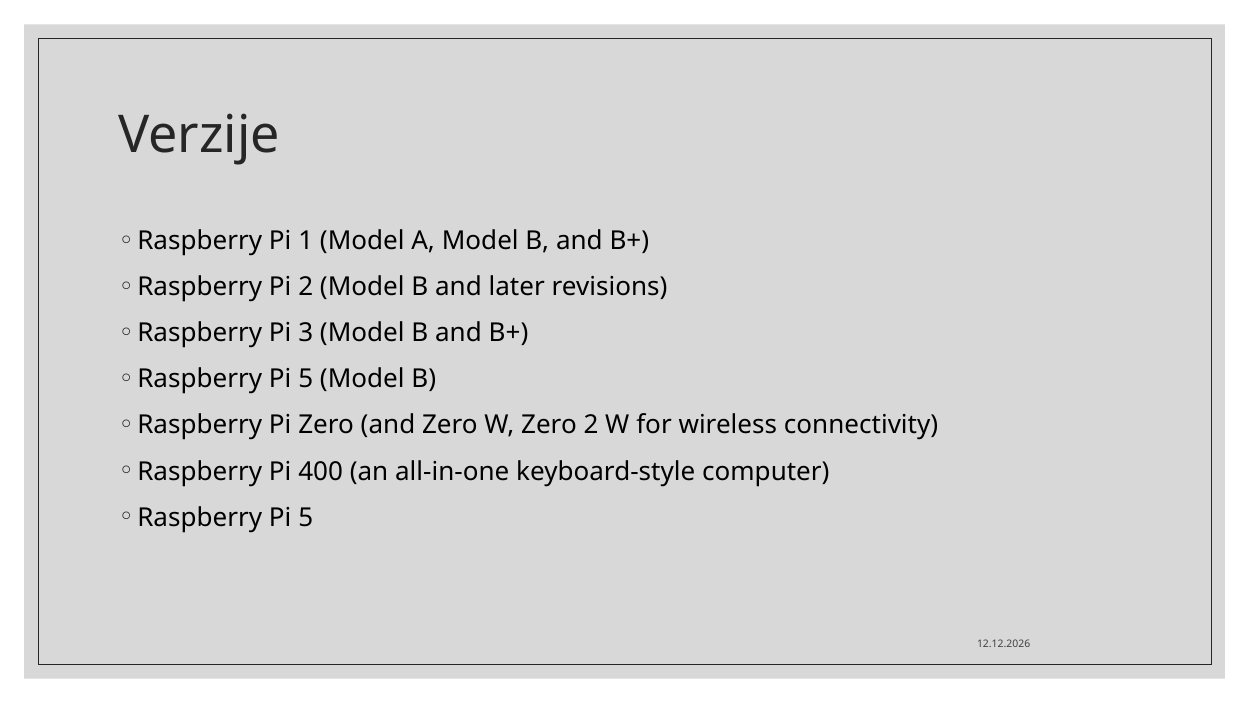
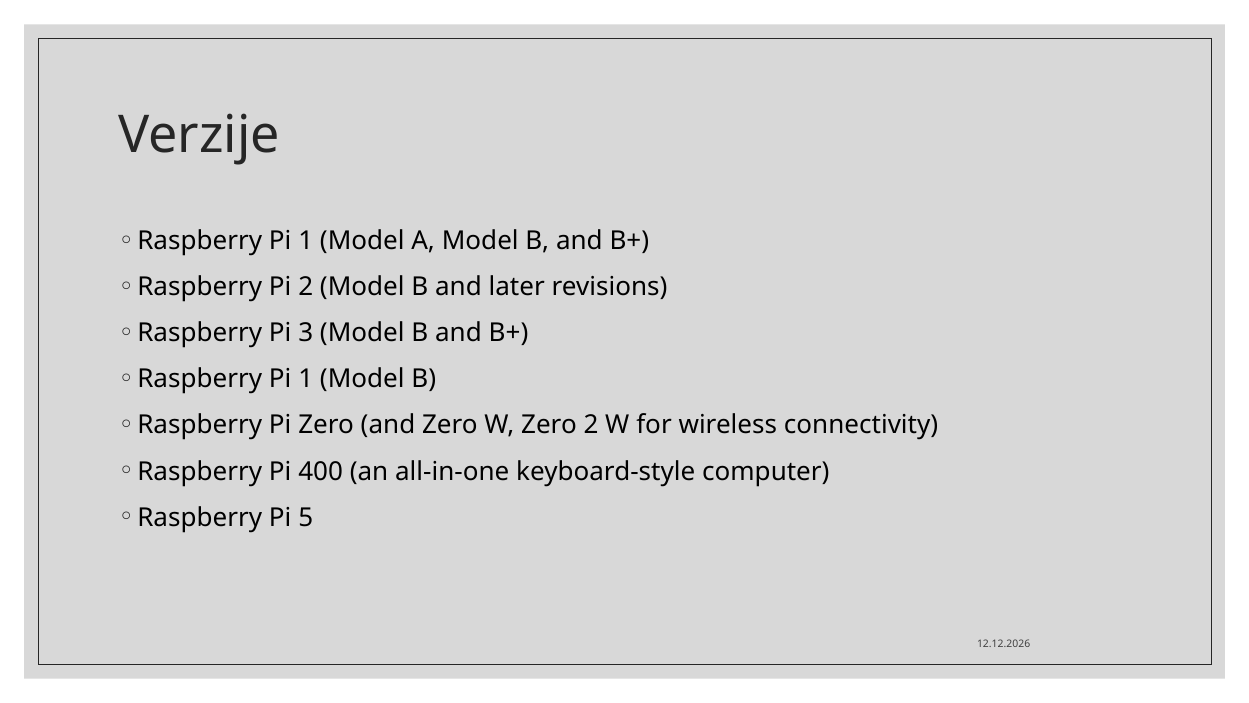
5 at (306, 379): 5 -> 1
